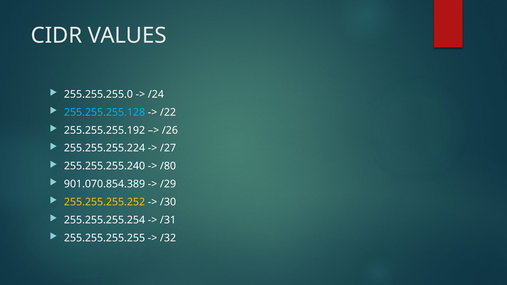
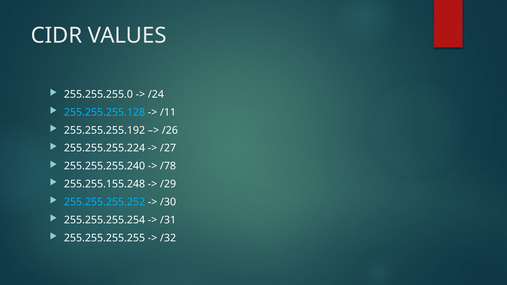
/22: /22 -> /11
/80: /80 -> /78
901.070.854.389: 901.070.854.389 -> 255.255.155.248
255.255.255.252 colour: yellow -> light blue
